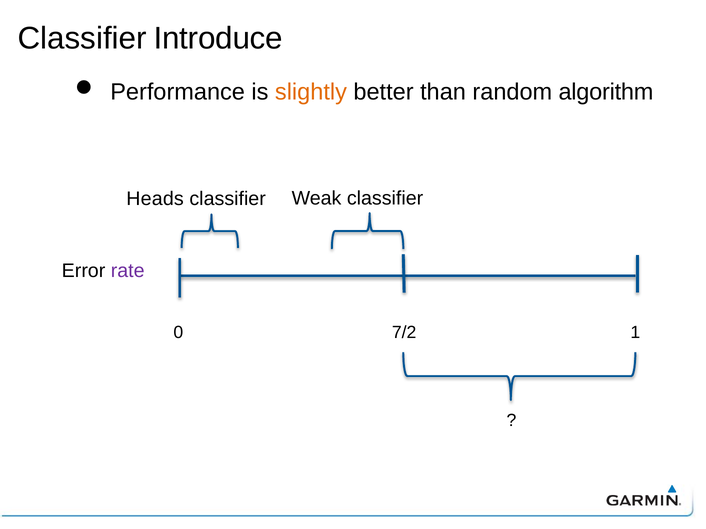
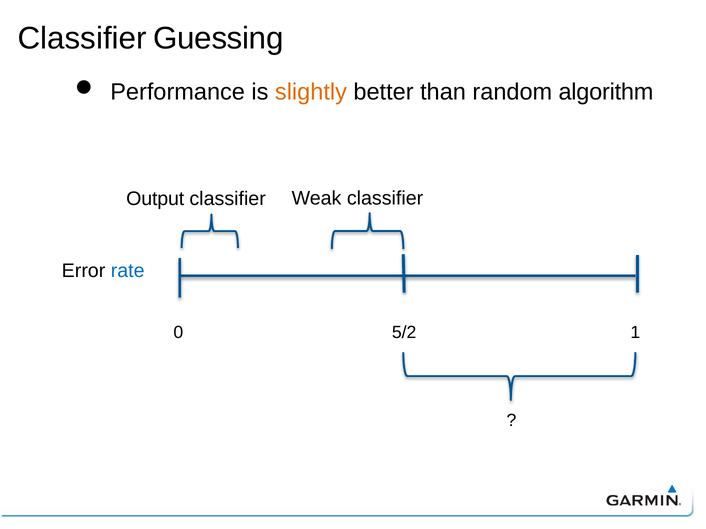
Introduce: Introduce -> Guessing
Heads: Heads -> Output
rate colour: purple -> blue
7/2: 7/2 -> 5/2
